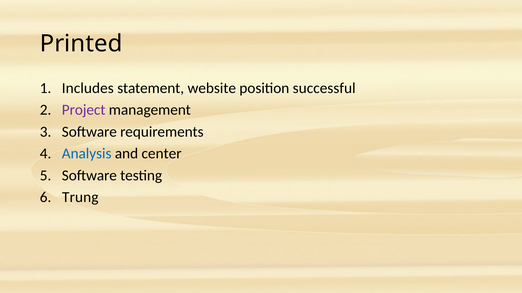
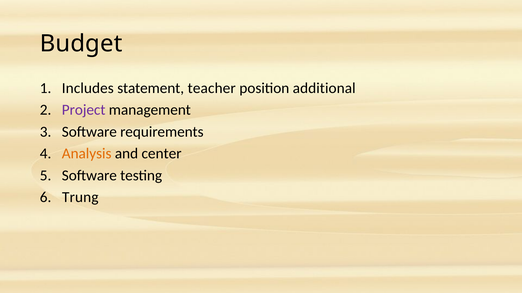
Printed: Printed -> Budget
website: website -> teacher
successful: successful -> additional
Analysis colour: blue -> orange
